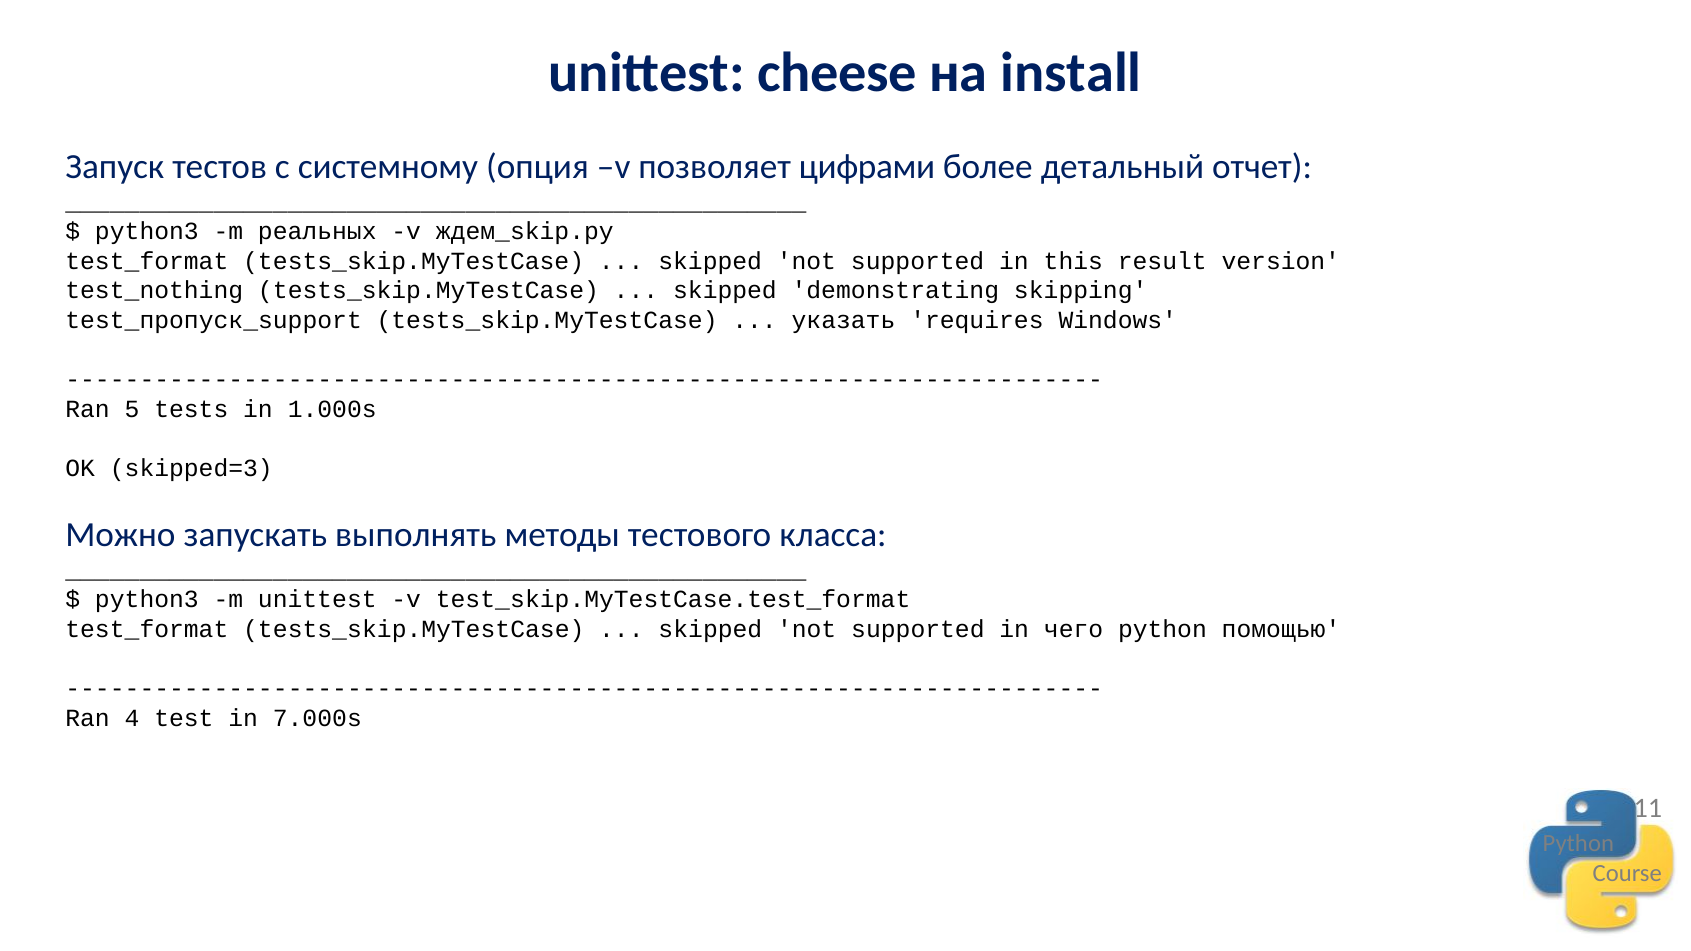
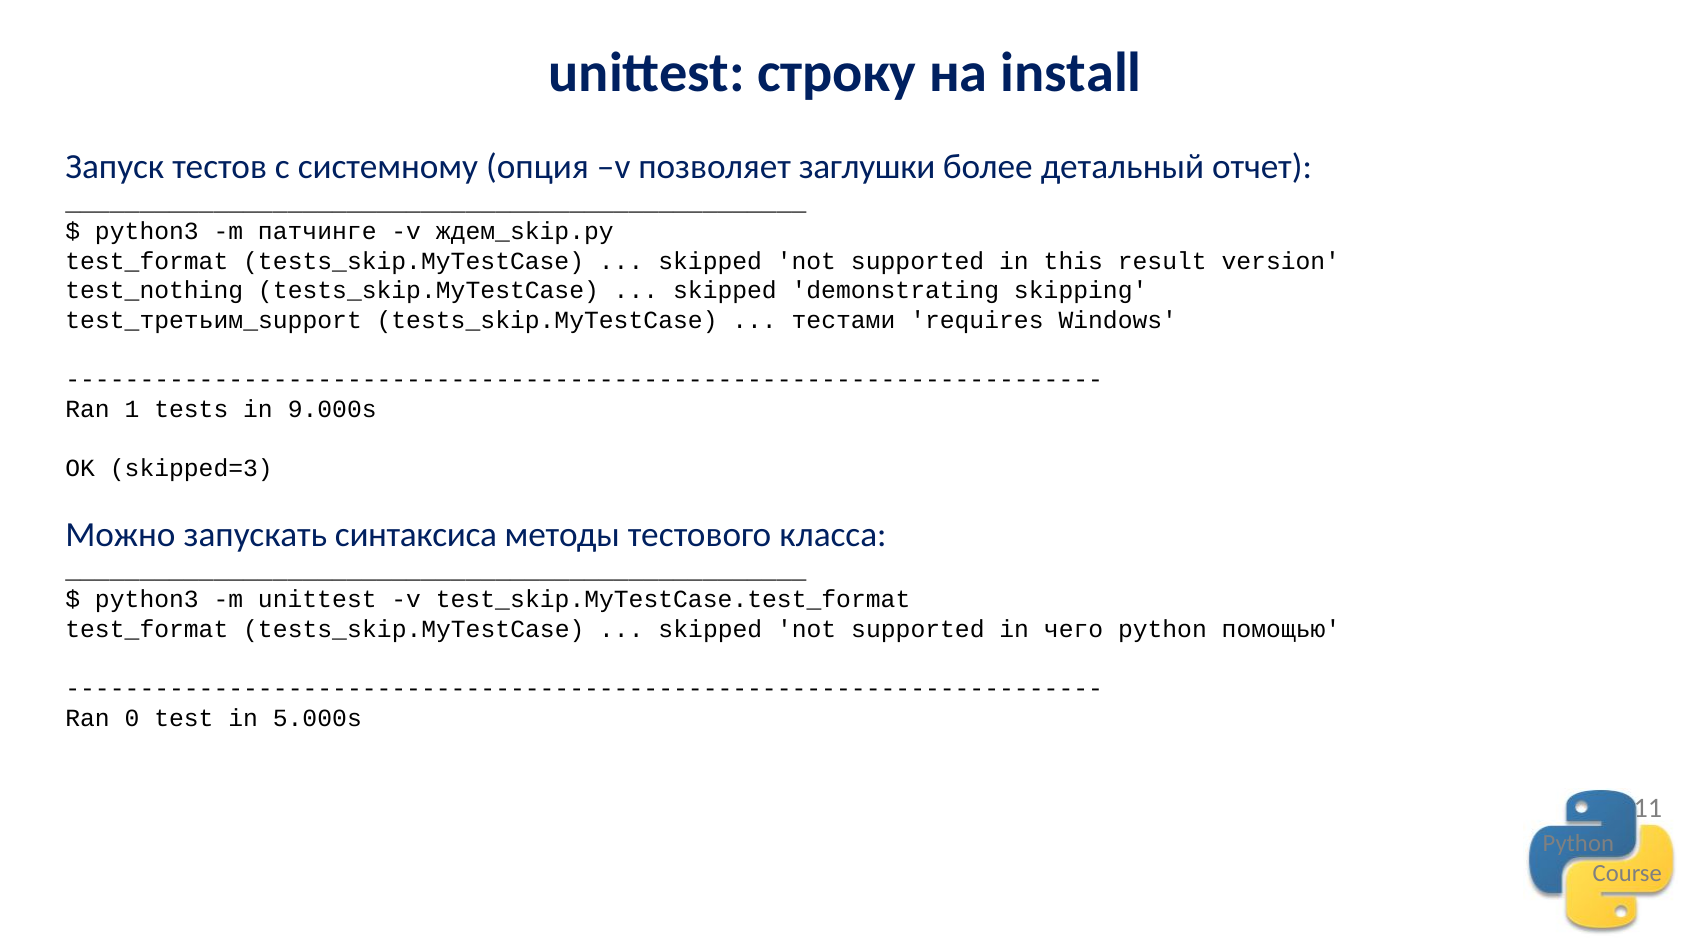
cheese: cheese -> строку
цифрами: цифрами -> заглушки
реальных: реальных -> патчинге
test_пропуск_support: test_пропуск_support -> test_третьим_support
указать: указать -> тестами
5: 5 -> 1
1.000s: 1.000s -> 9.000s
выполнять: выполнять -> синтаксиса
4: 4 -> 0
7.000s: 7.000s -> 5.000s
